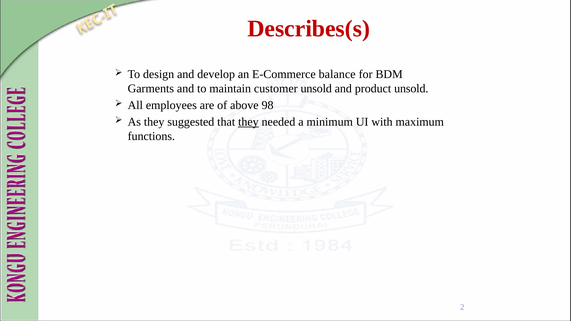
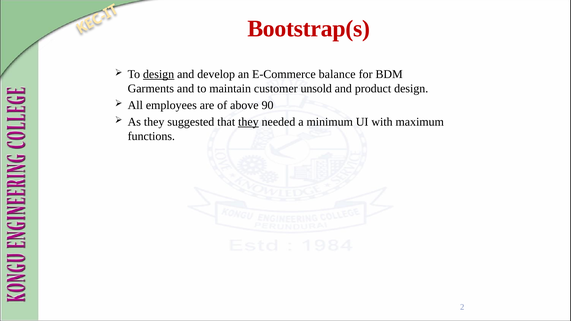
Describes(s: Describes(s -> Bootstrap(s
design at (159, 74) underline: none -> present
product unsold: unsold -> design
98: 98 -> 90
